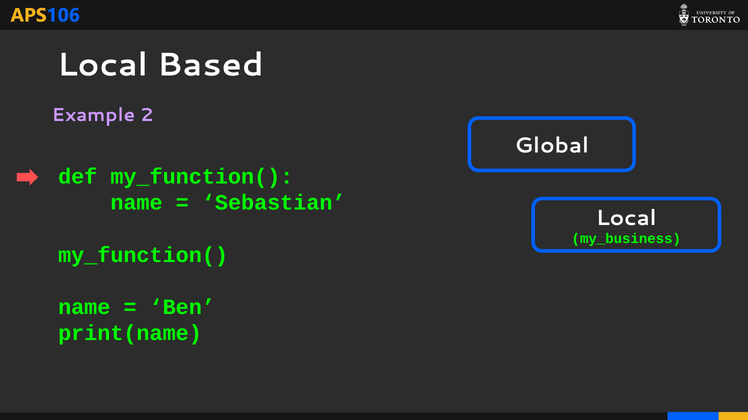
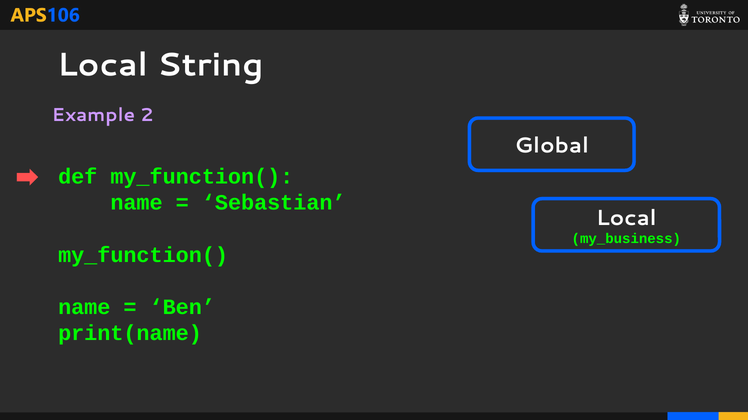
Based: Based -> String
